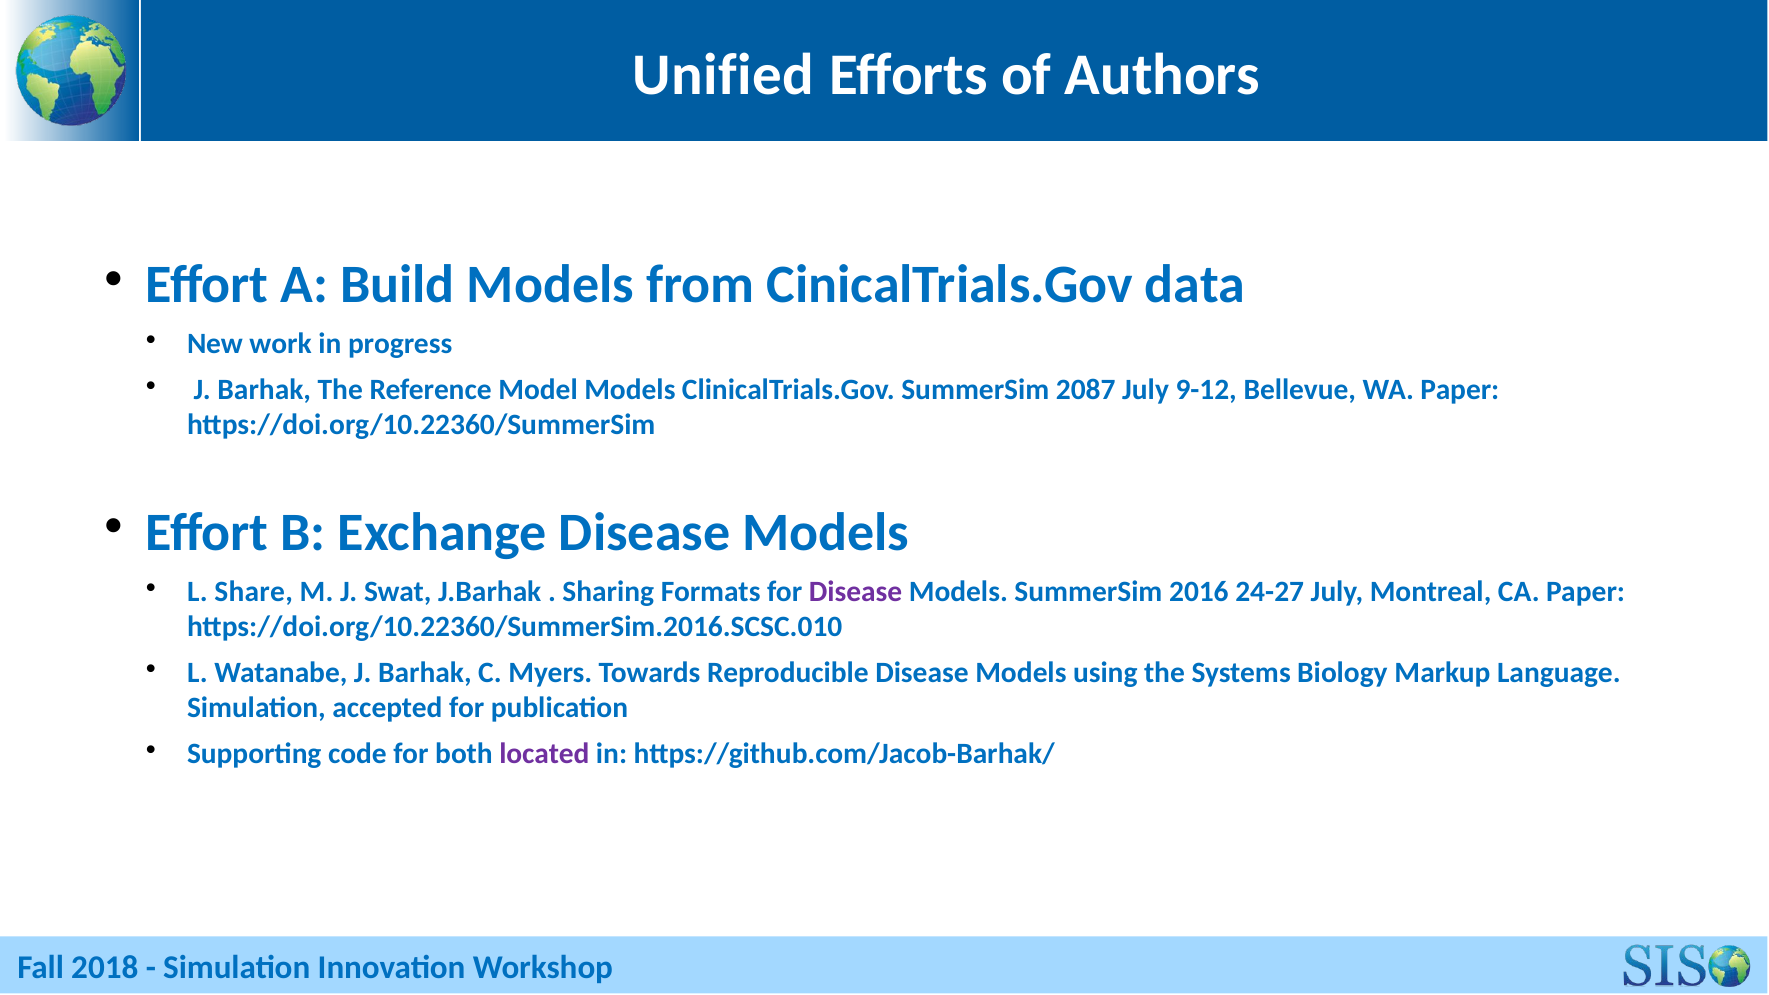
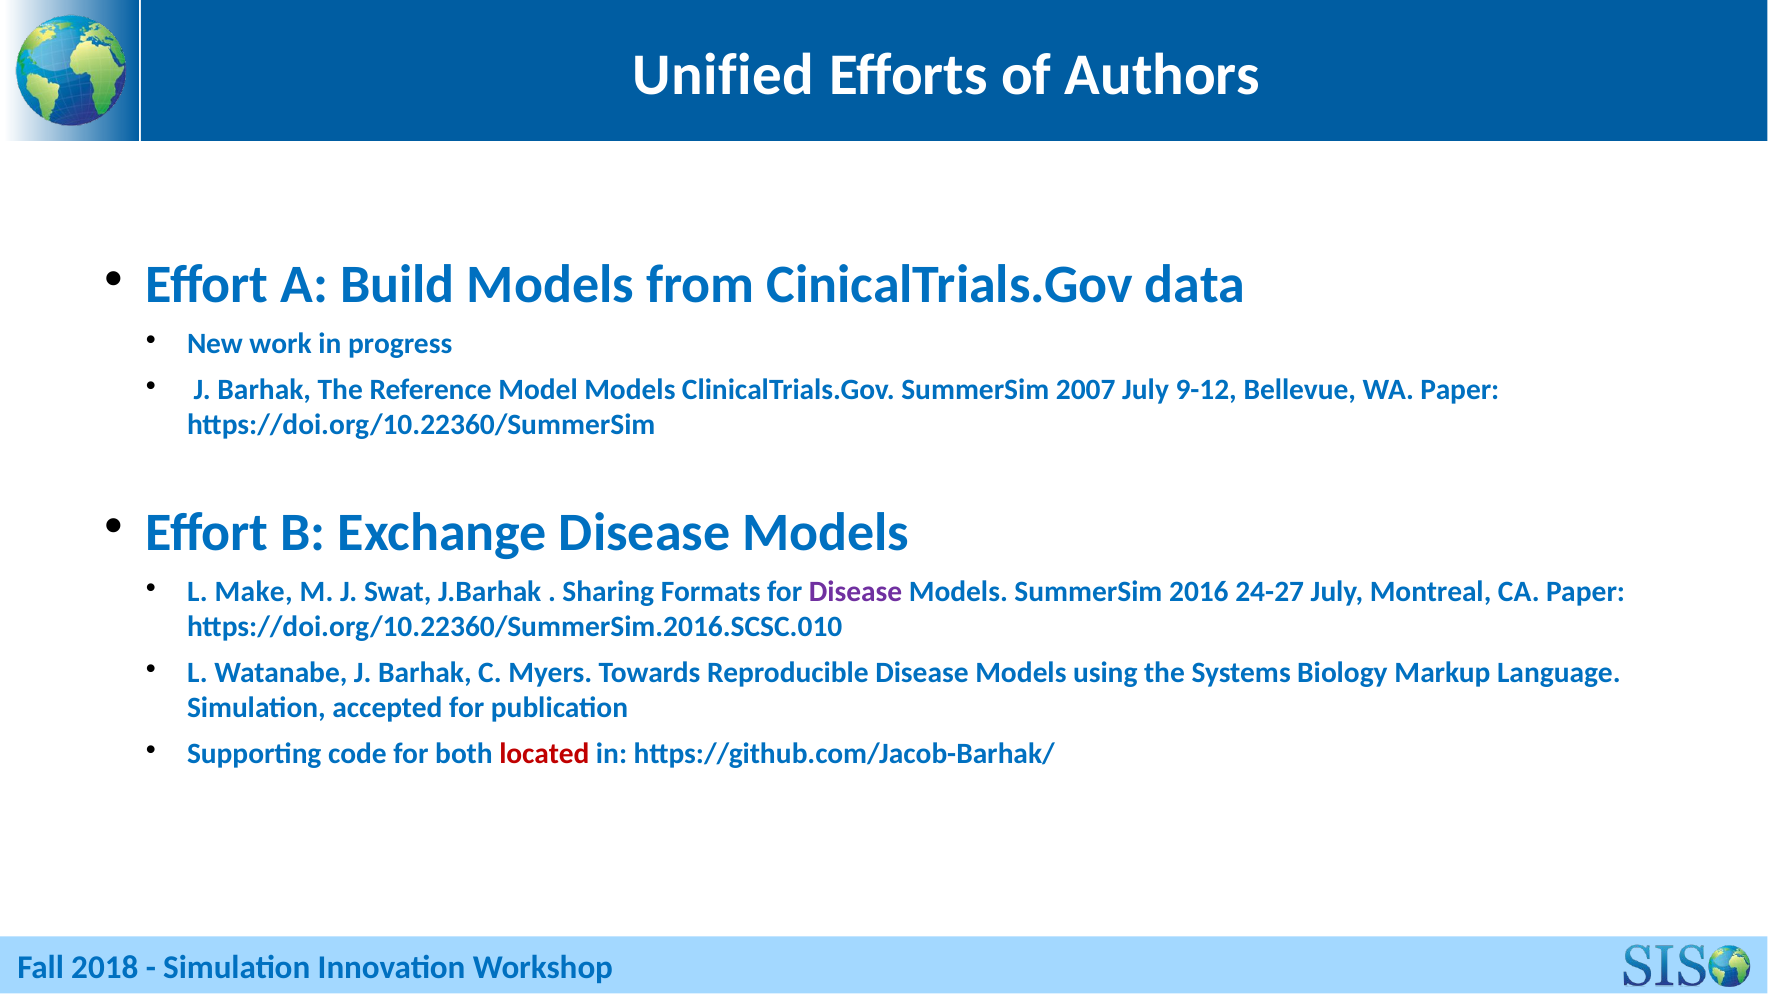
2087: 2087 -> 2007
Share: Share -> Make
located colour: purple -> red
